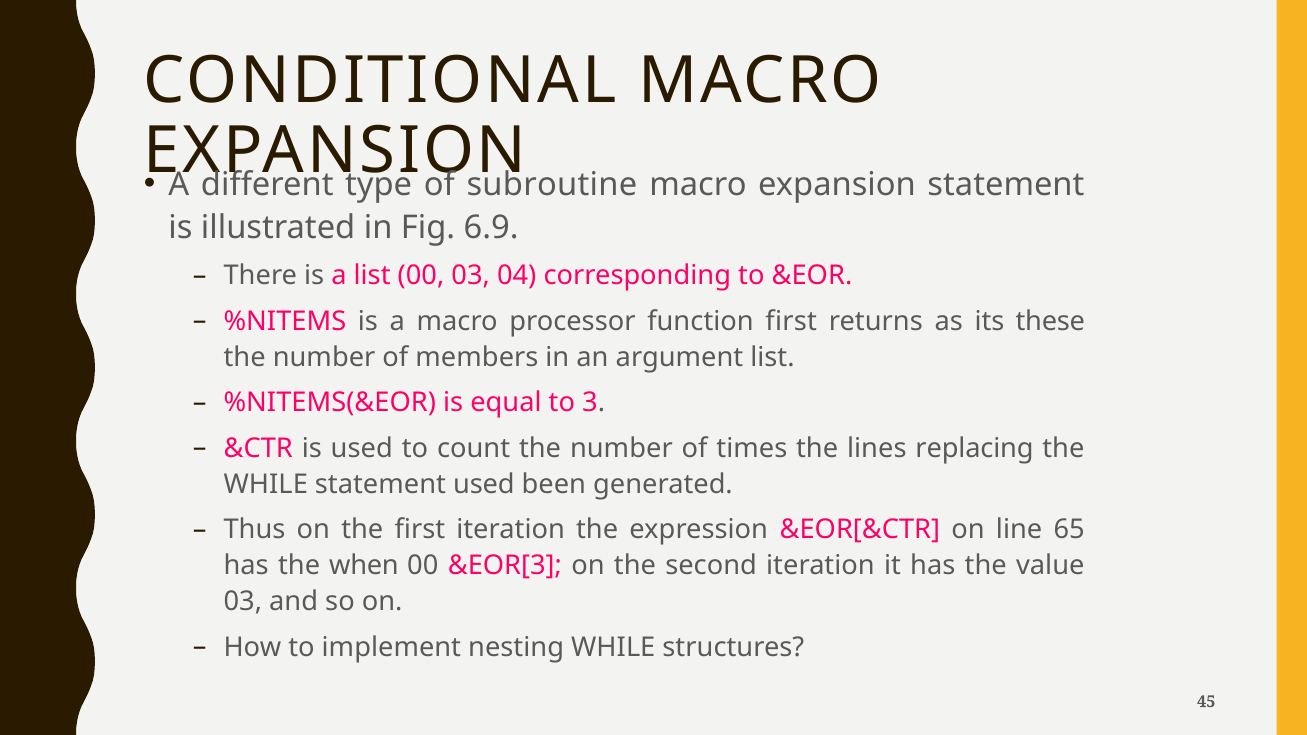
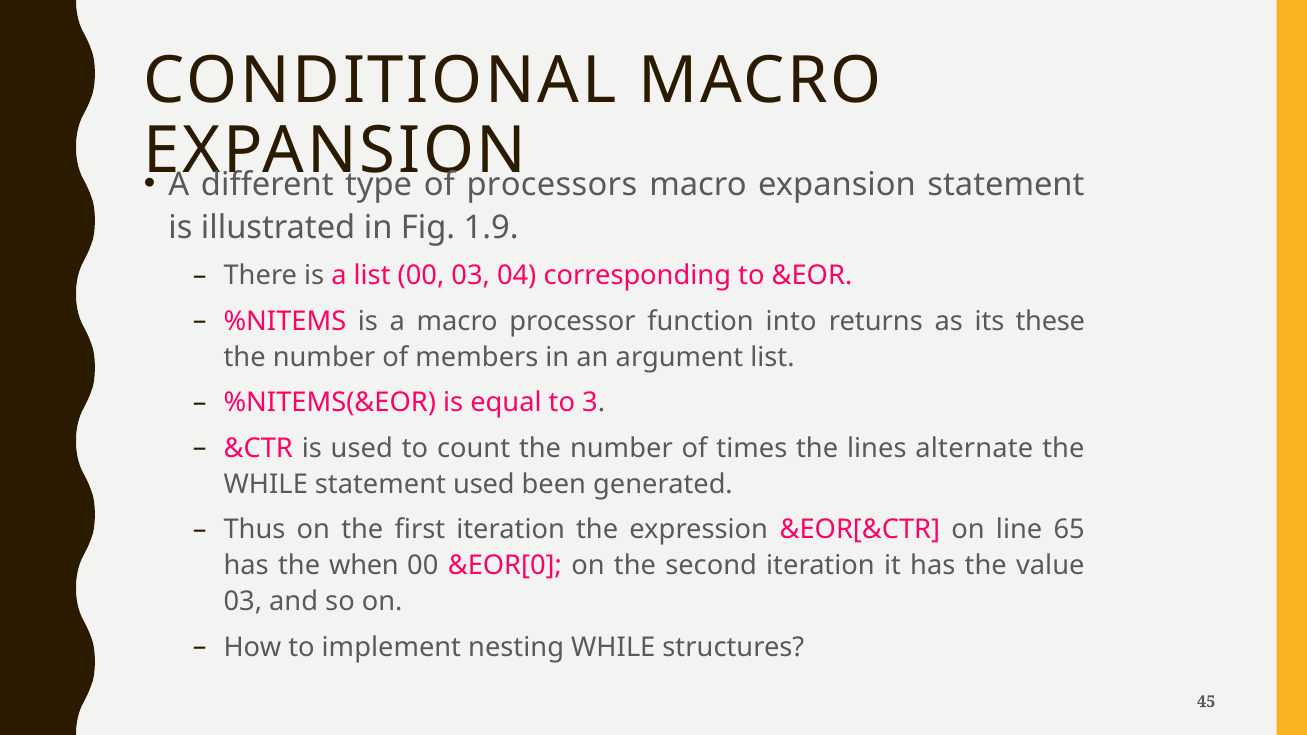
subroutine: subroutine -> processors
6.9: 6.9 -> 1.9
function first: first -> into
replacing: replacing -> alternate
&EOR[3: &EOR[3 -> &EOR[0
